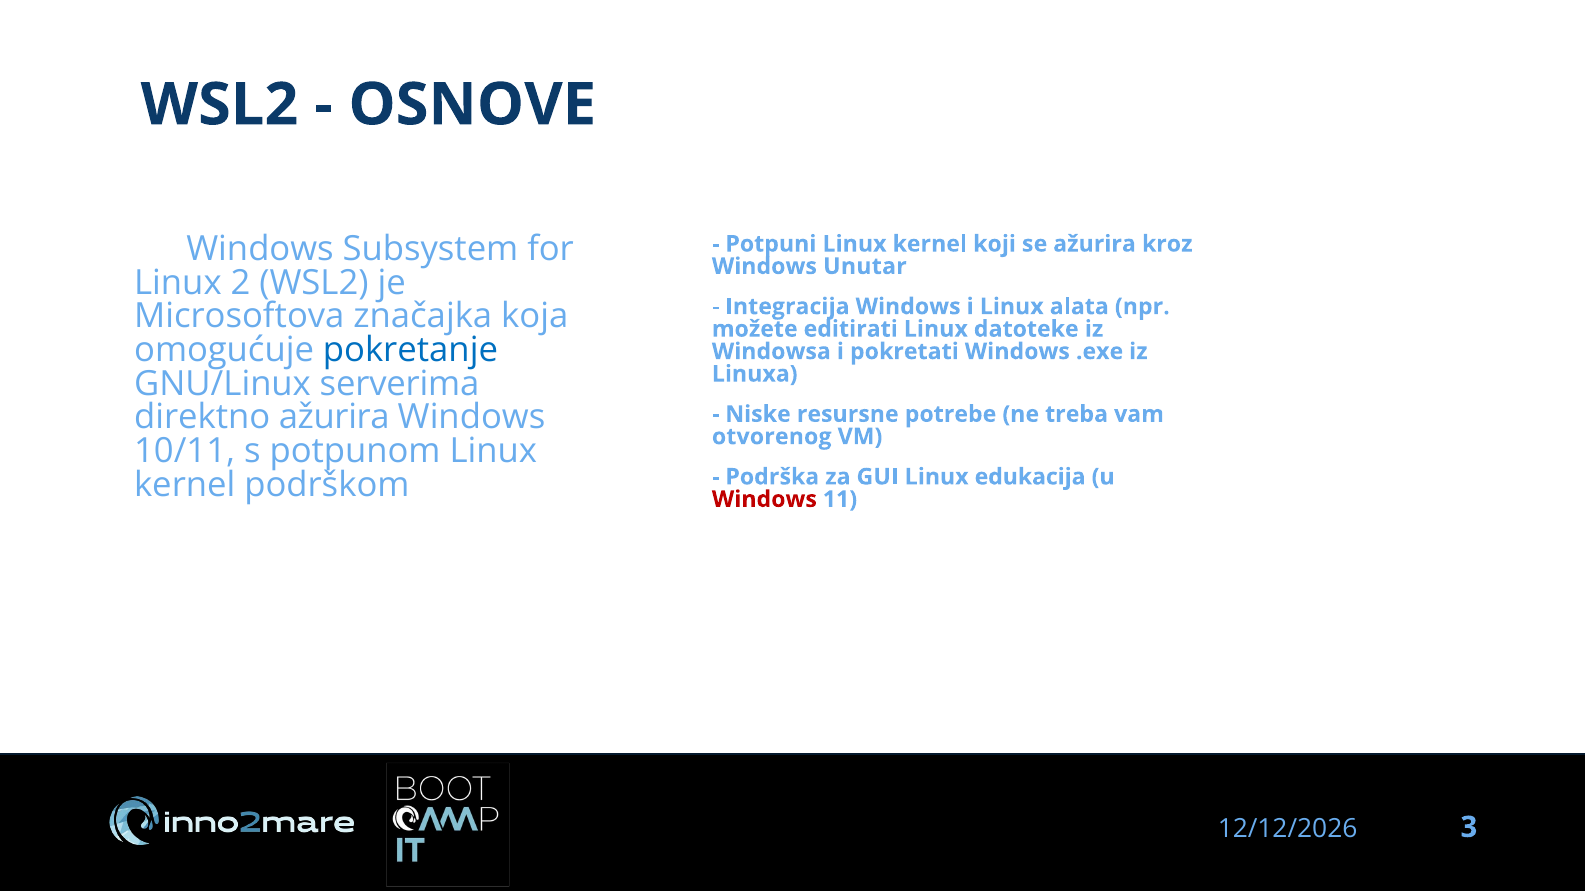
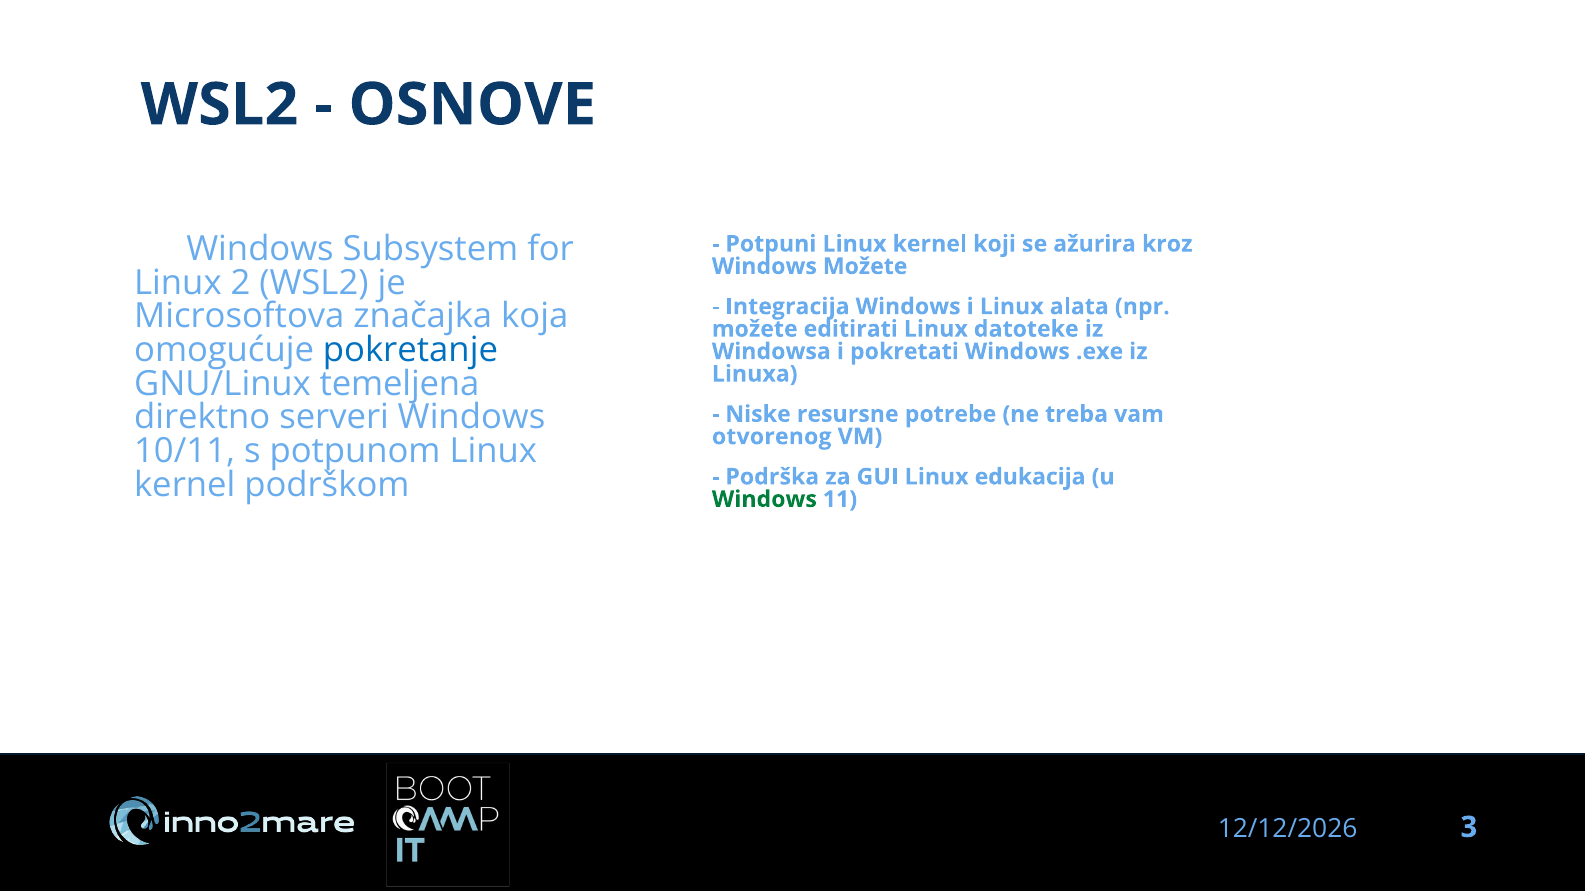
Windows Unutar: Unutar -> Možete
serverima: serverima -> temeljena
direktno ažurira: ažurira -> serveri
Windows at (764, 500) colour: red -> green
